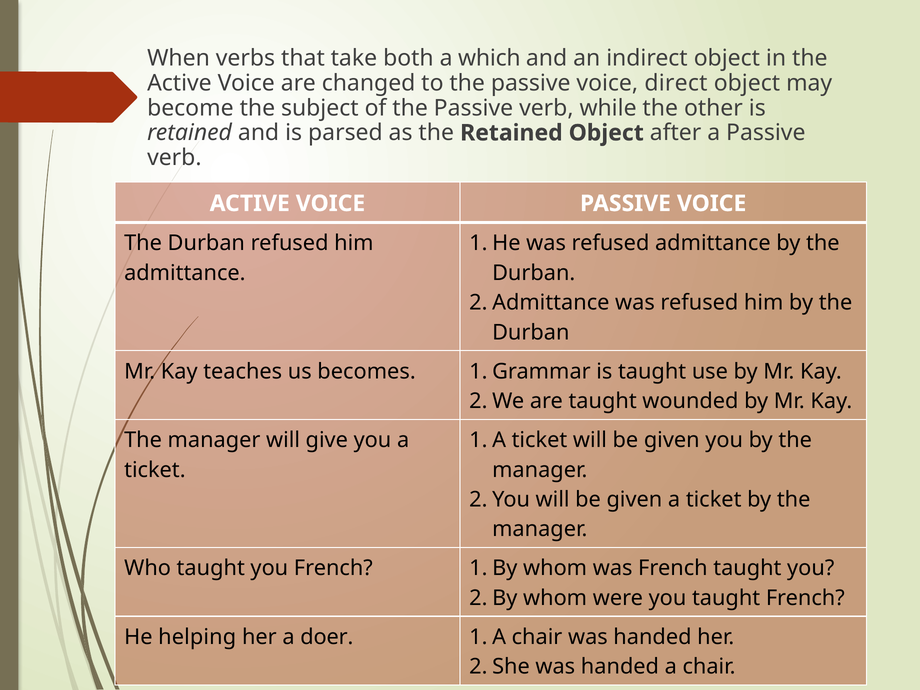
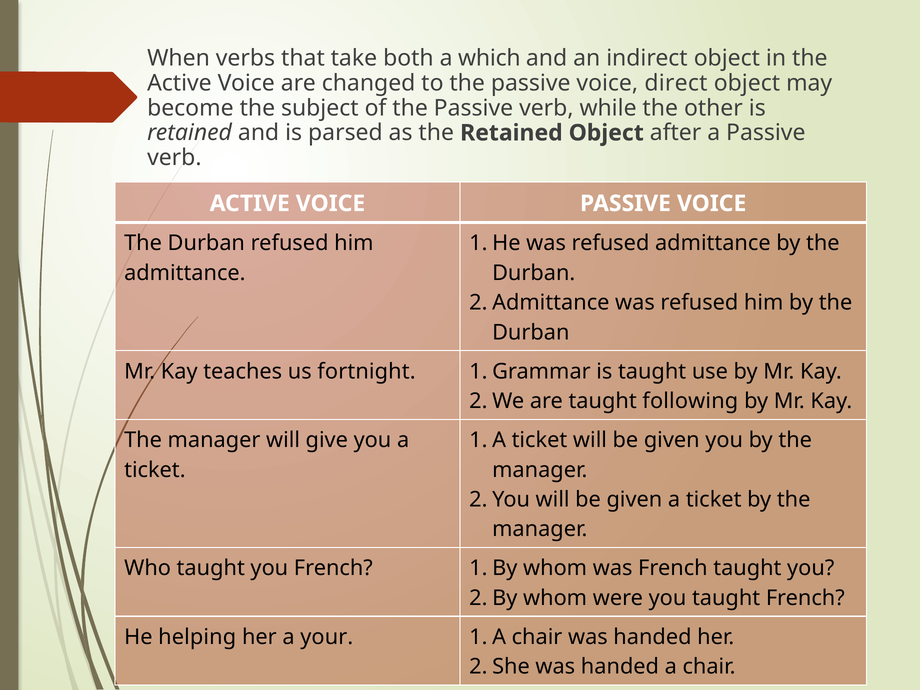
becomes: becomes -> fortnight
wounded: wounded -> following
doer: doer -> your
